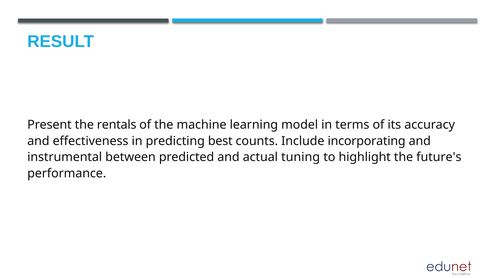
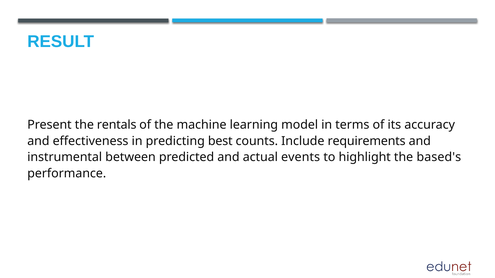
incorporating: incorporating -> requirements
tuning: tuning -> events
future's: future's -> based's
